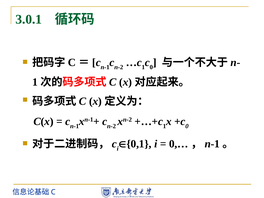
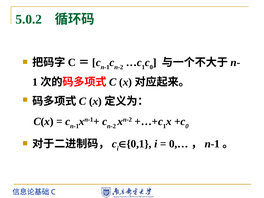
3.0.1: 3.0.1 -> 5.0.2
